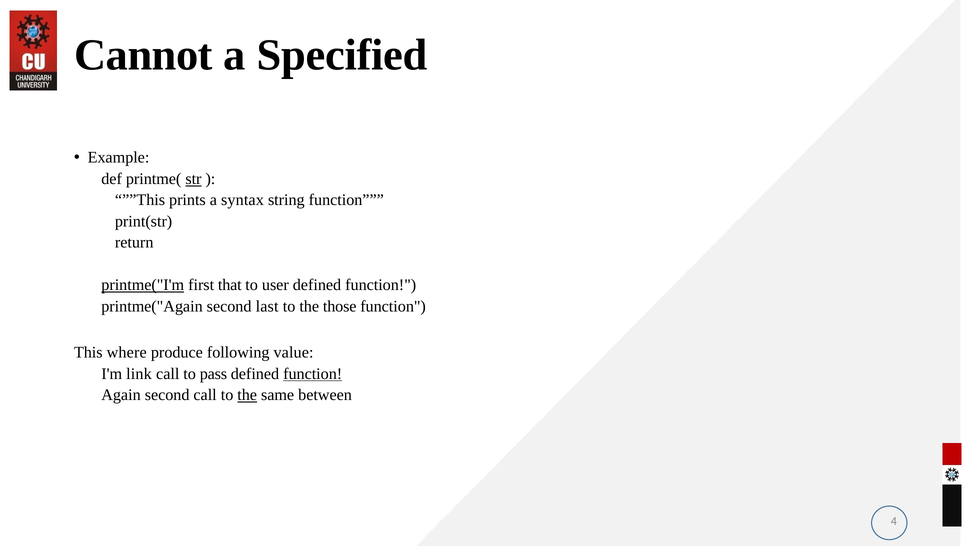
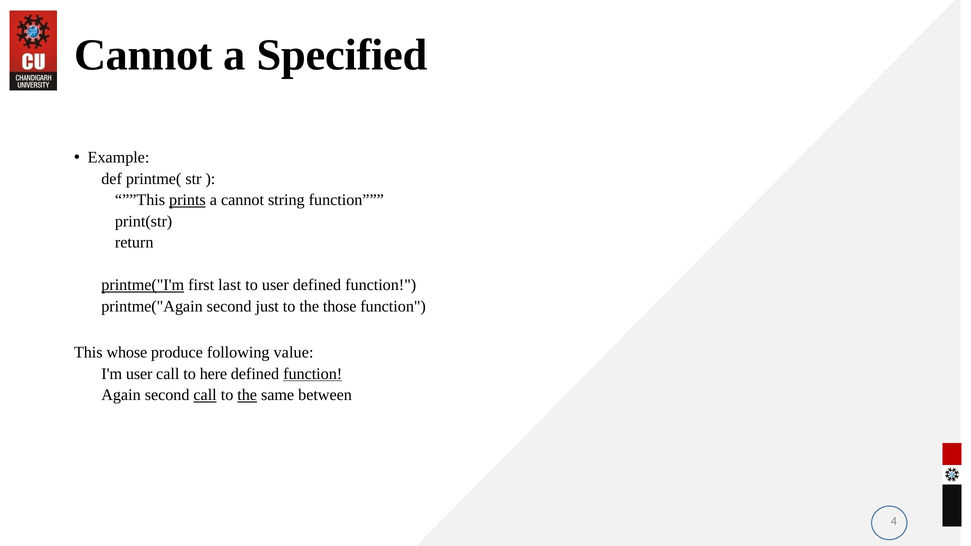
str underline: present -> none
prints underline: none -> present
a syntax: syntax -> cannot
that: that -> last
last: last -> just
where: where -> whose
I'm link: link -> user
pass: pass -> here
call at (205, 395) underline: none -> present
